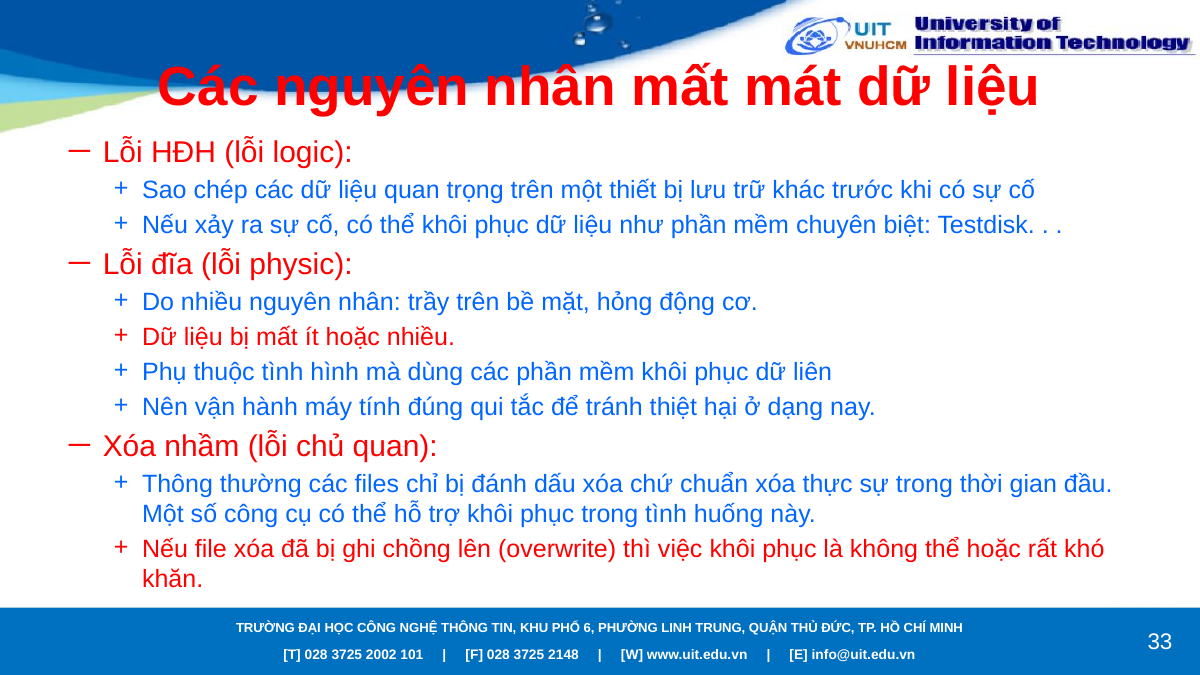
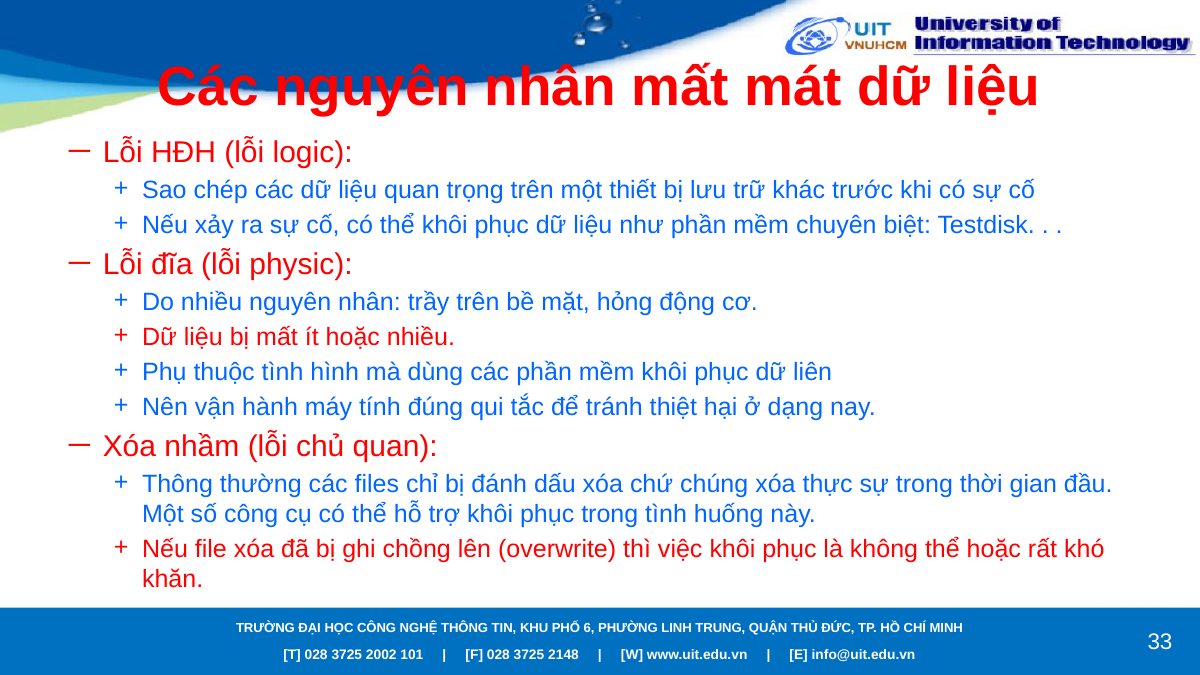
chuẩn: chuẩn -> chúng
